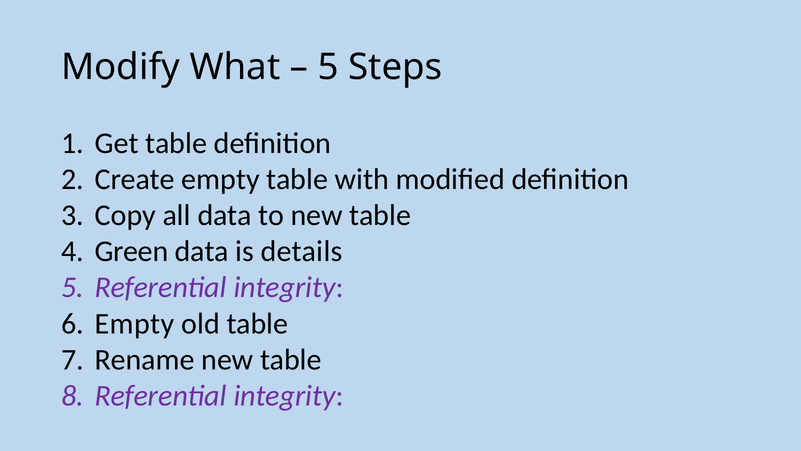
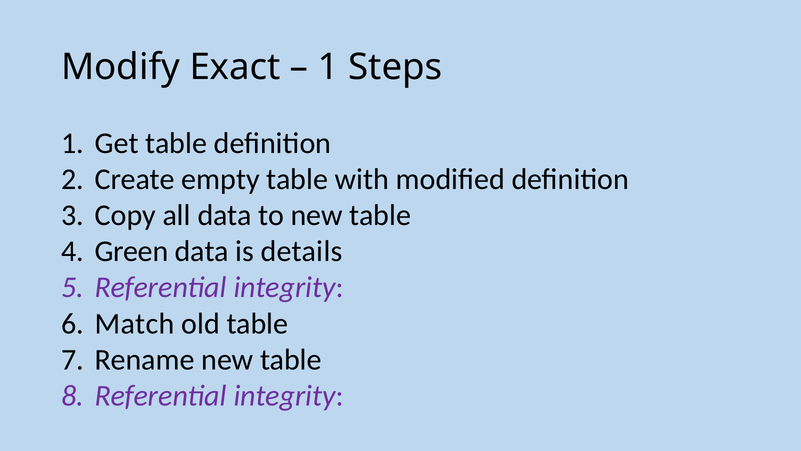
What: What -> Exact
5 at (328, 67): 5 -> 1
Empty at (135, 323): Empty -> Match
